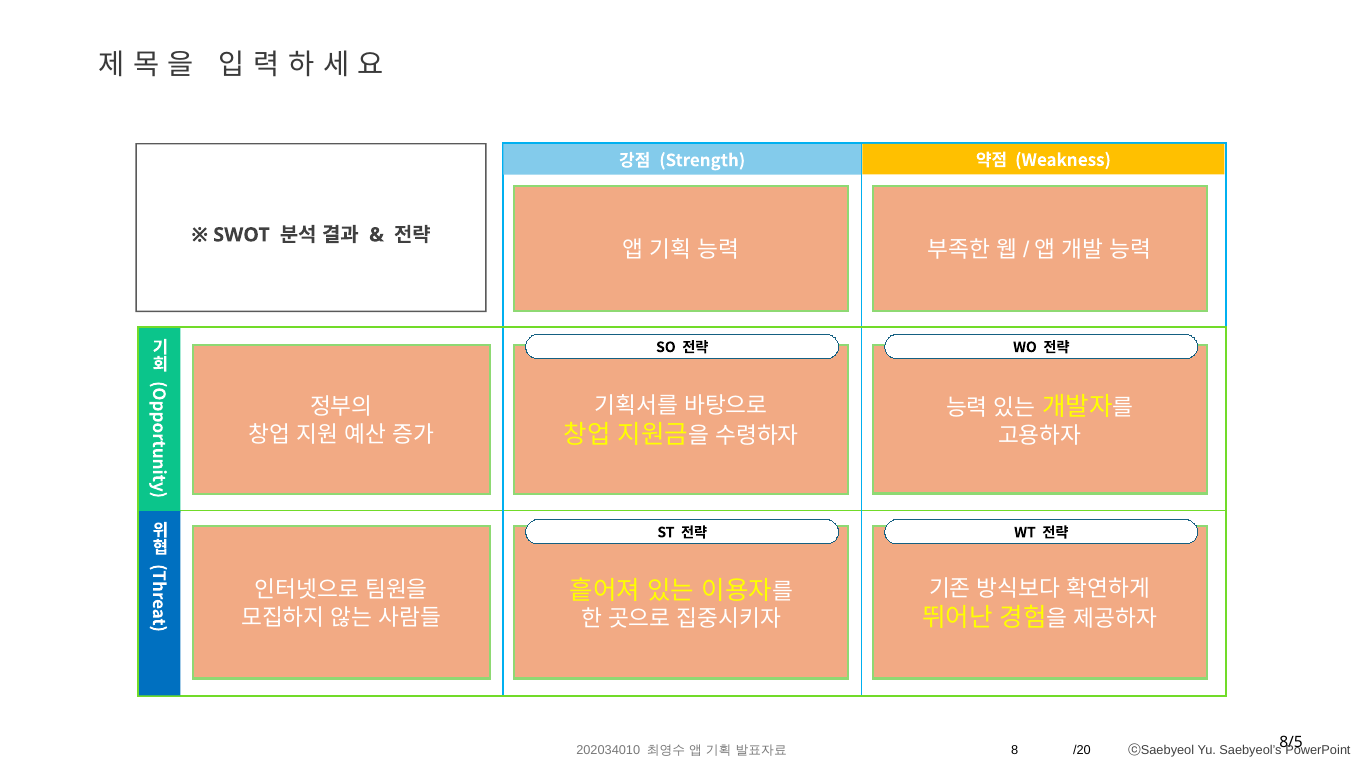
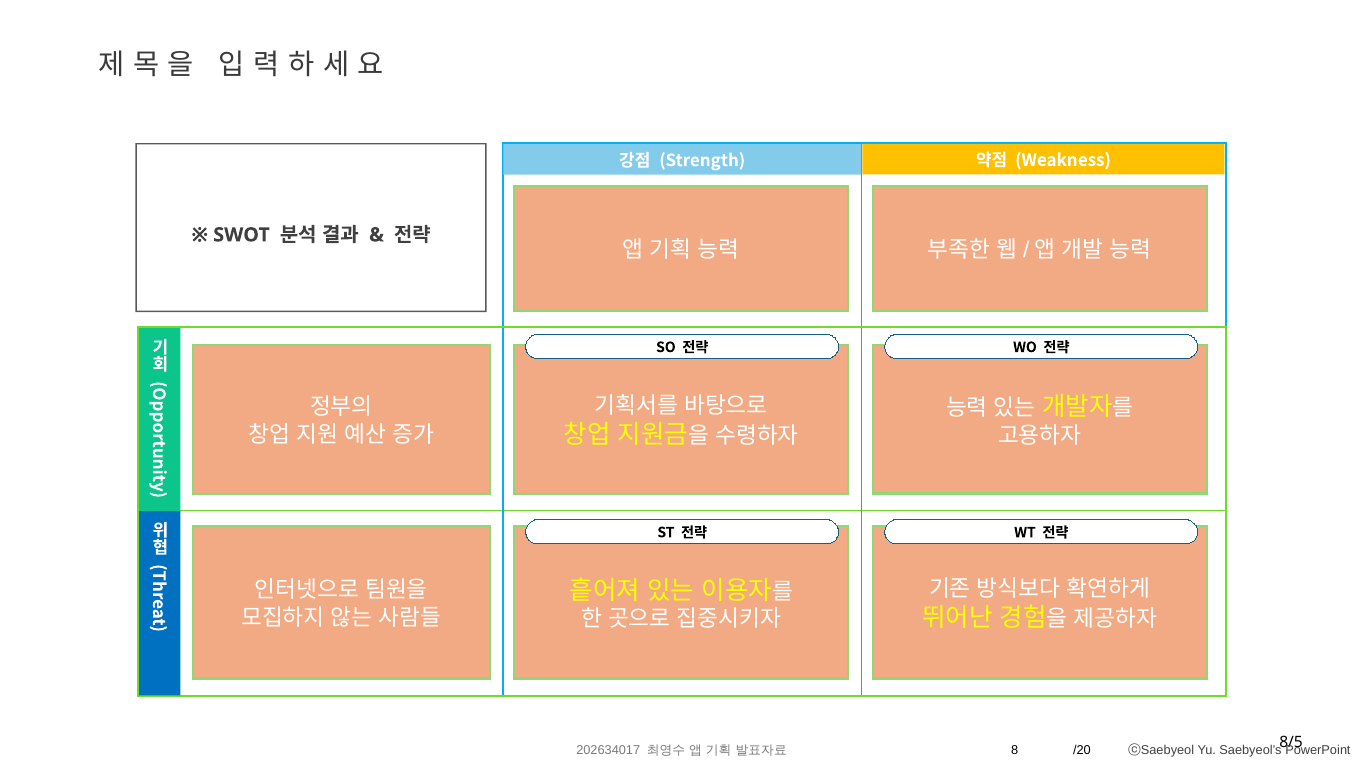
202034010: 202034010 -> 202634017
